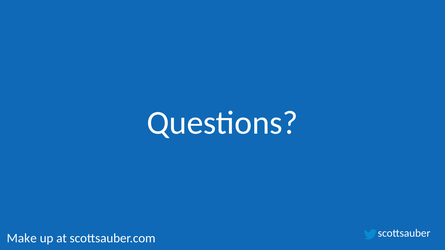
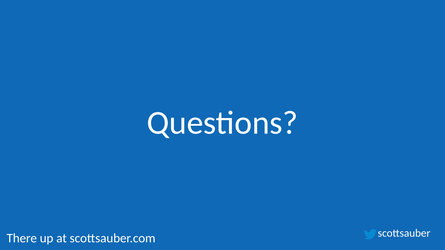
Make: Make -> There
